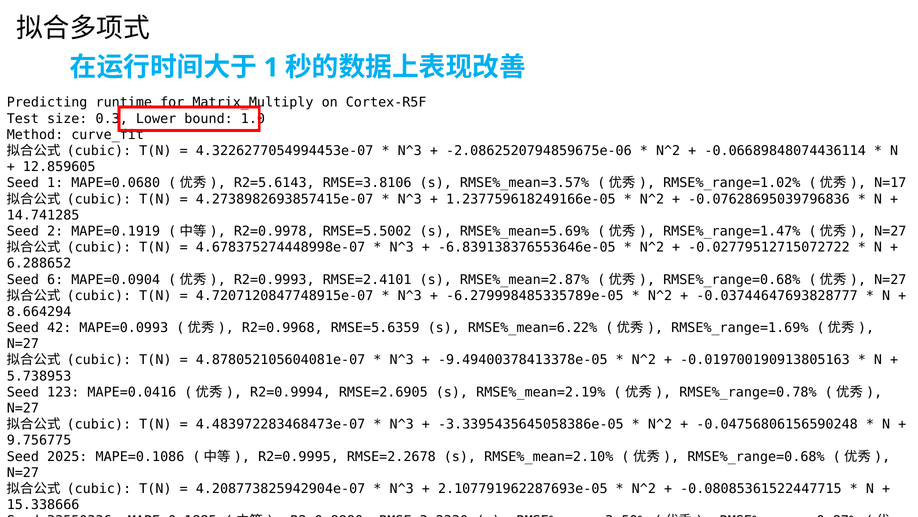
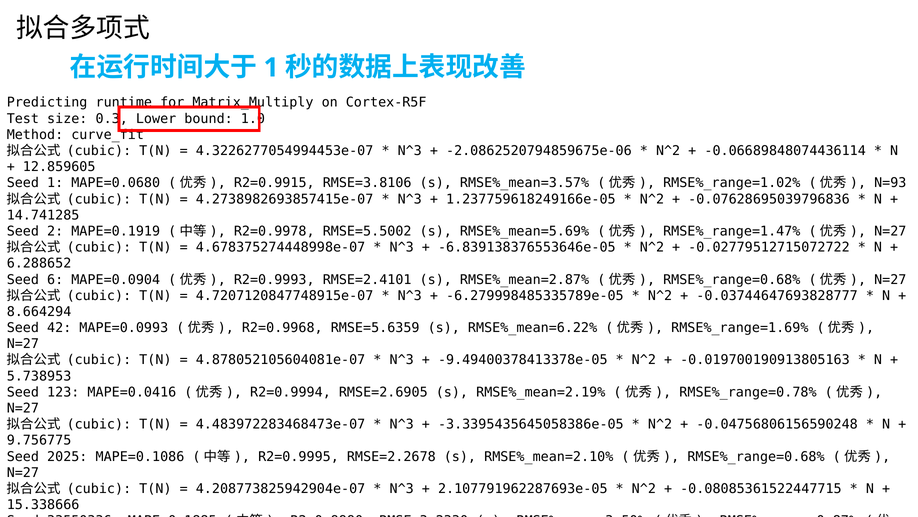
R2=5.6143: R2=5.6143 -> R2=0.9915
N=17: N=17 -> N=93
